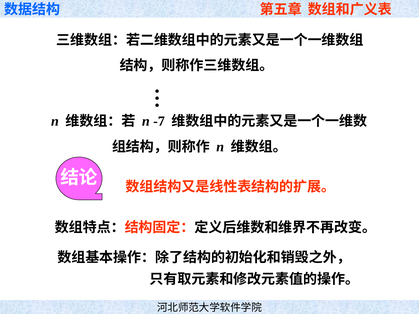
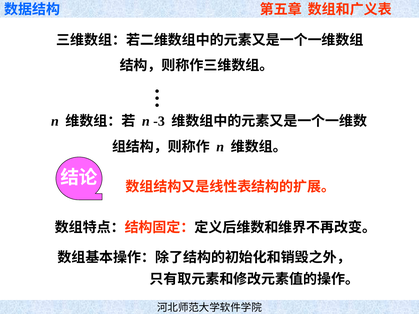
-7: -7 -> -3
